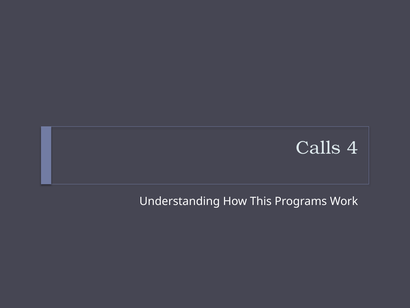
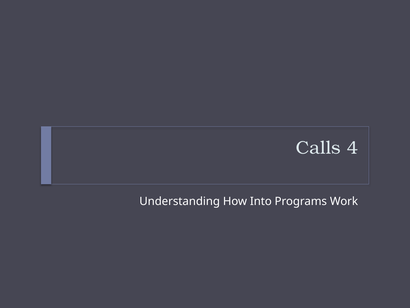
This: This -> Into
